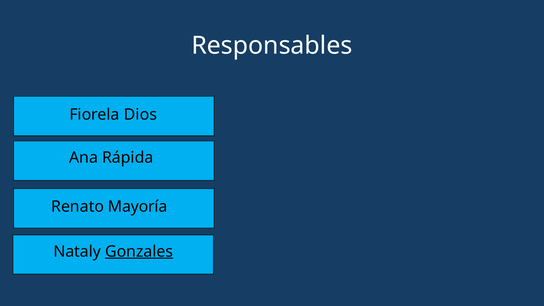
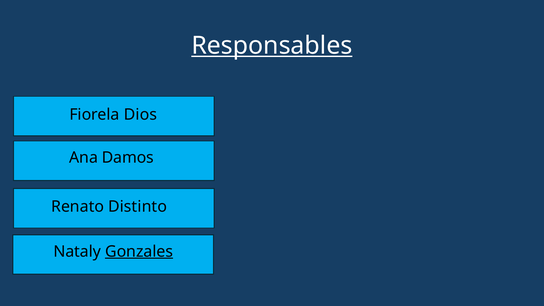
Responsables underline: none -> present
Rápida: Rápida -> Damos
Mayoría: Mayoría -> Distinto
